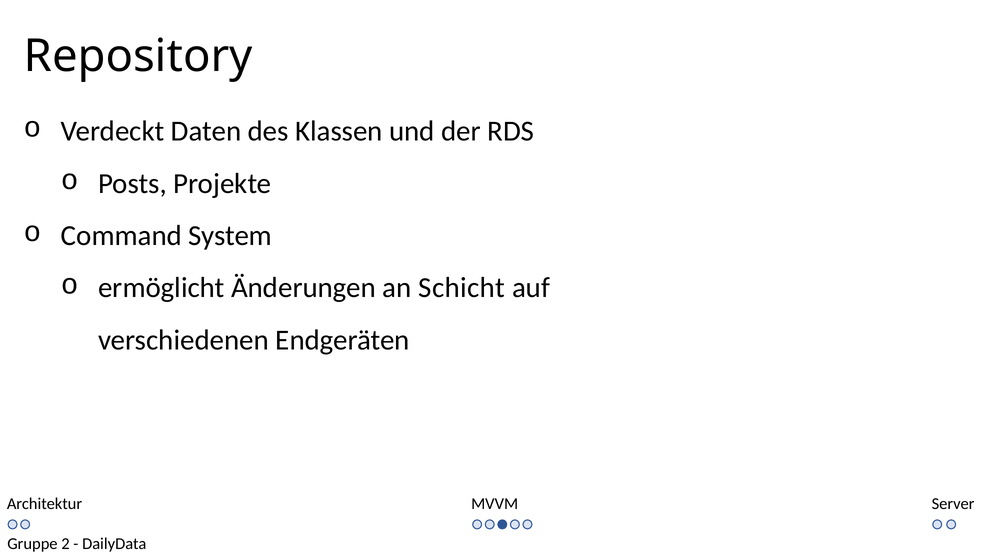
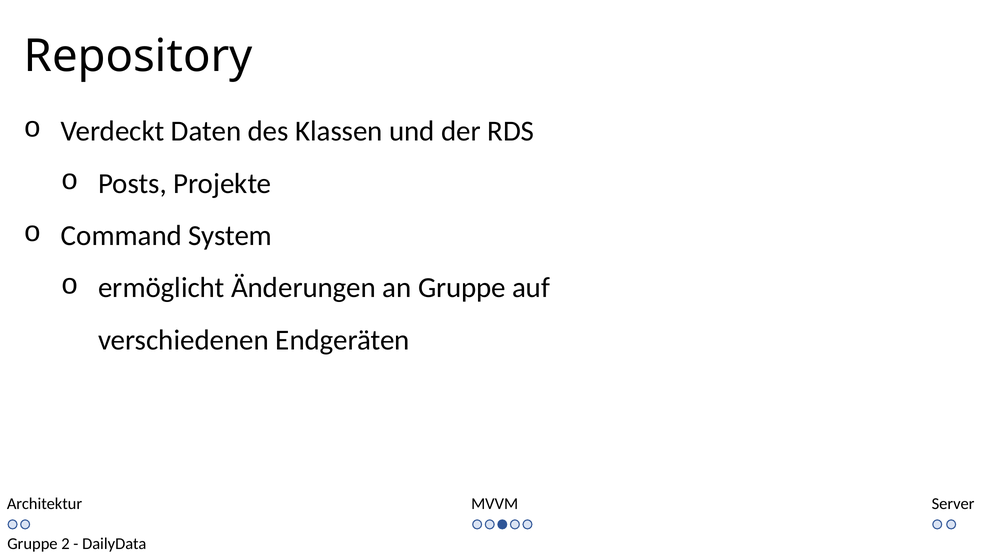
an Schicht: Schicht -> Gruppe
